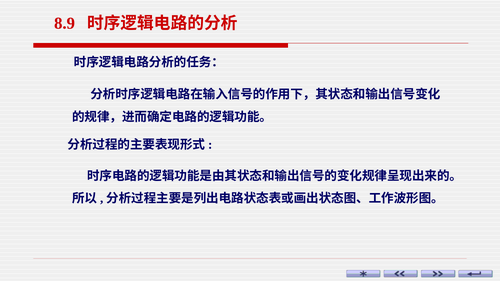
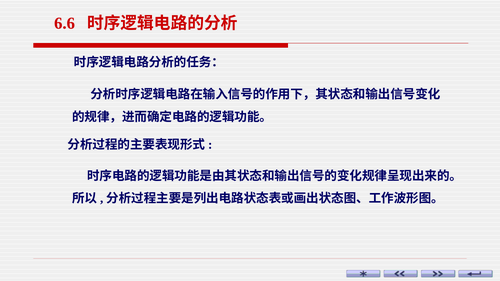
8.9: 8.9 -> 6.6
